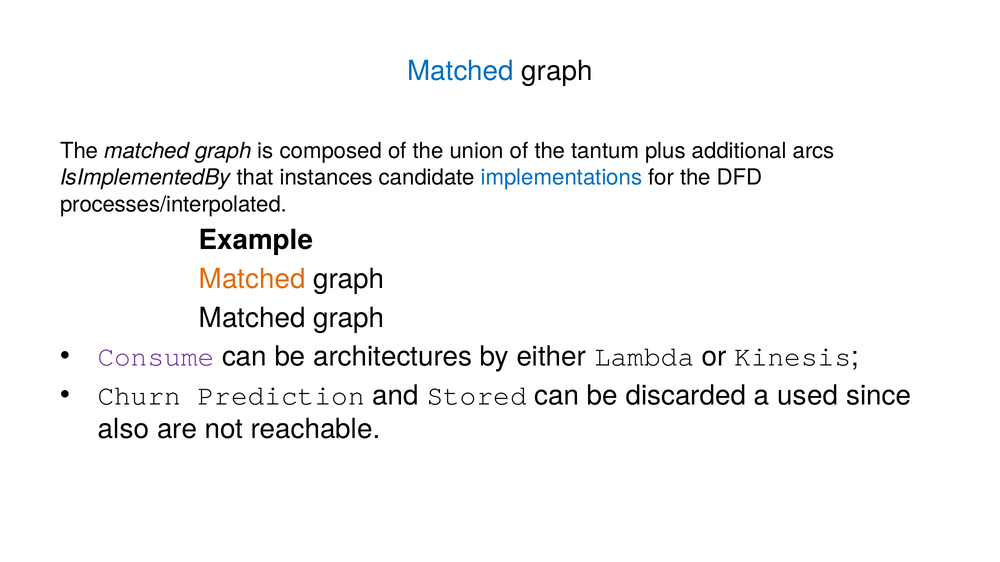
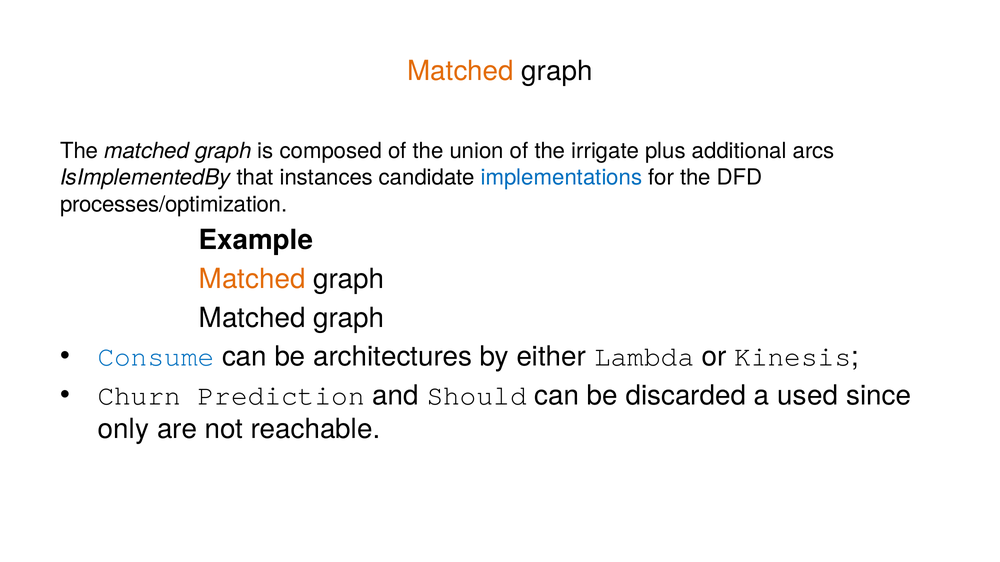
Matched at (461, 71) colour: blue -> orange
tantum: tantum -> irrigate
processes/interpolated: processes/interpolated -> processes/optimization
Consume colour: purple -> blue
Stored: Stored -> Should
also: also -> only
